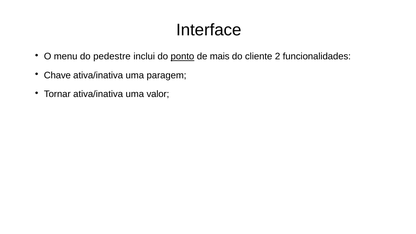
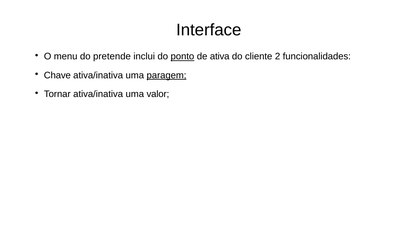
pedestre: pedestre -> pretende
mais: mais -> ativa
paragem underline: none -> present
